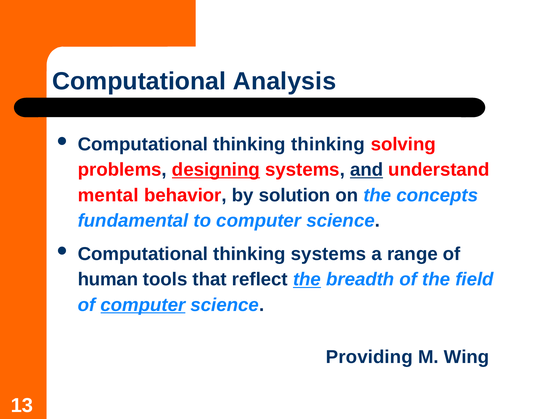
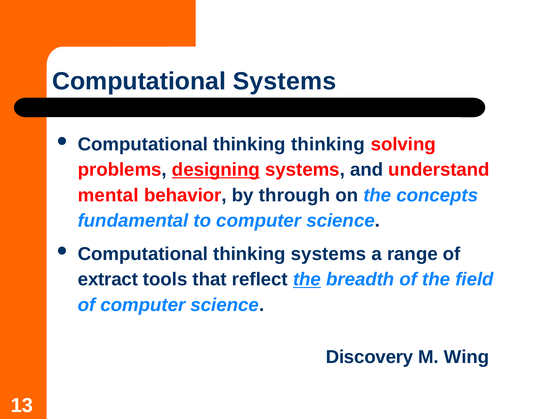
Computational Analysis: Analysis -> Systems
and underline: present -> none
solution: solution -> through
human: human -> extract
computer at (143, 305) underline: present -> none
Providing: Providing -> Discovery
